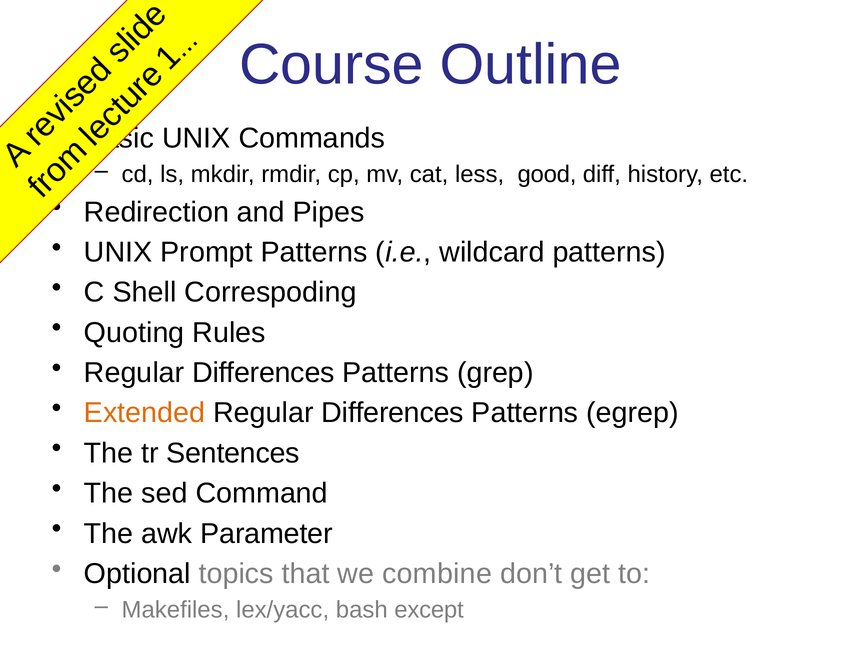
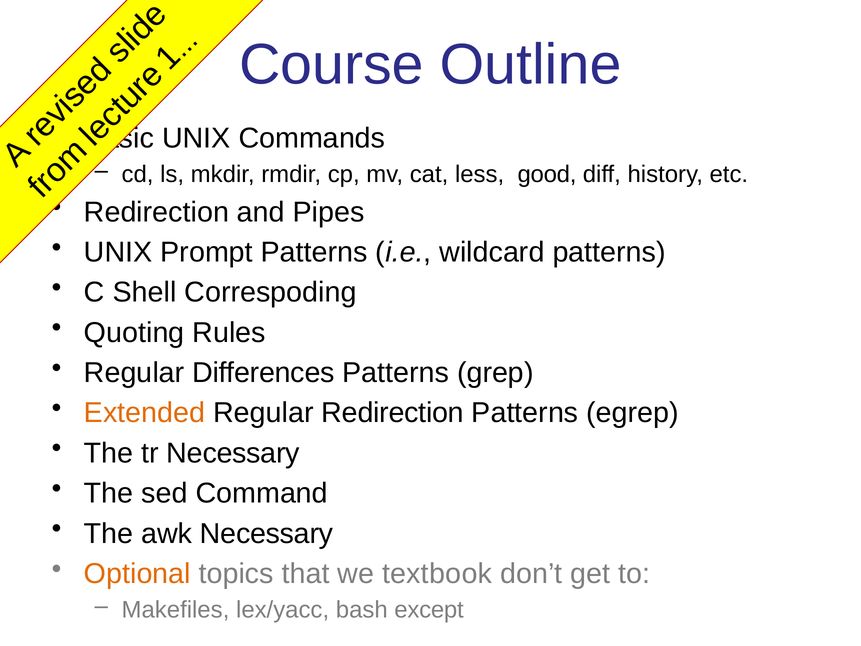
Differences at (393, 413): Differences -> Redirection
tr Sentences: Sentences -> Necessary
awk Parameter: Parameter -> Necessary
Optional colour: black -> orange
combine: combine -> textbook
